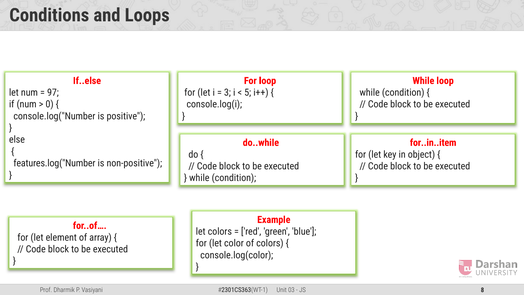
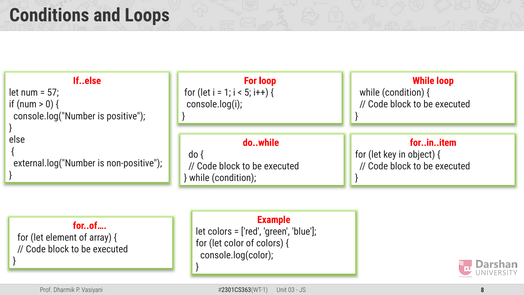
97: 97 -> 57
3: 3 -> 1
features.log("Number: features.log("Number -> external.log("Number
